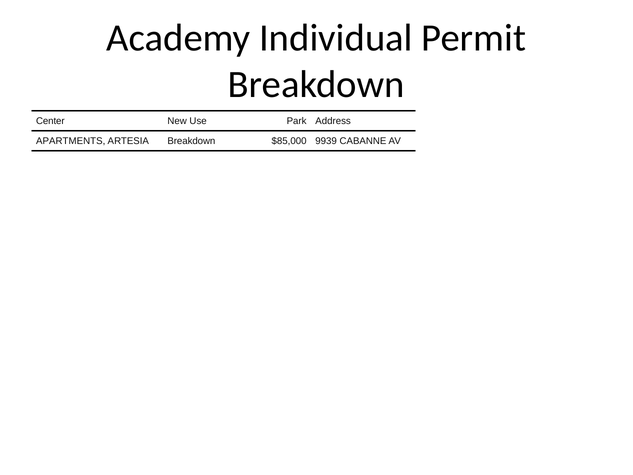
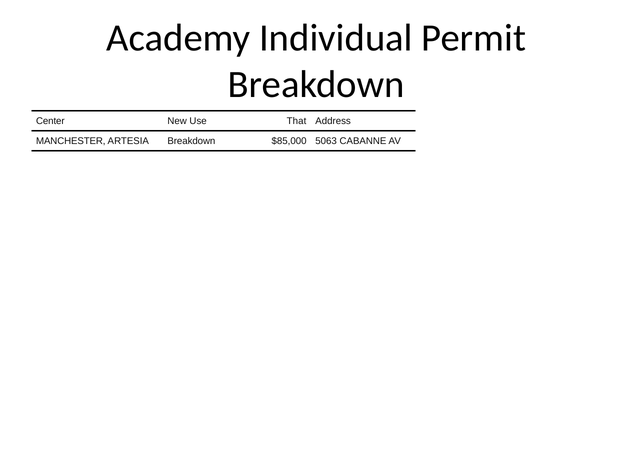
Park: Park -> That
APARTMENTS: APARTMENTS -> MANCHESTER
9939: 9939 -> 5063
